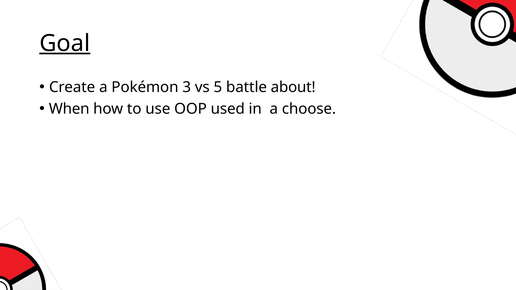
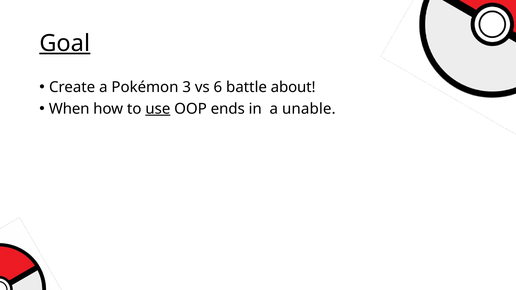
5: 5 -> 6
use underline: none -> present
used: used -> ends
choose: choose -> unable
